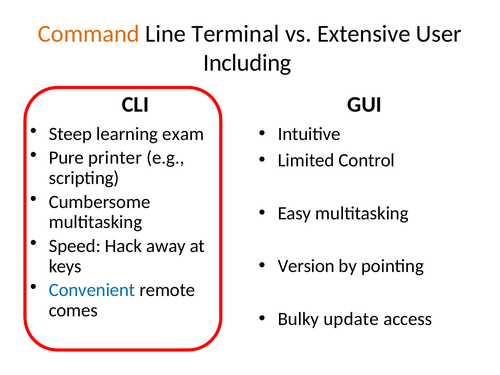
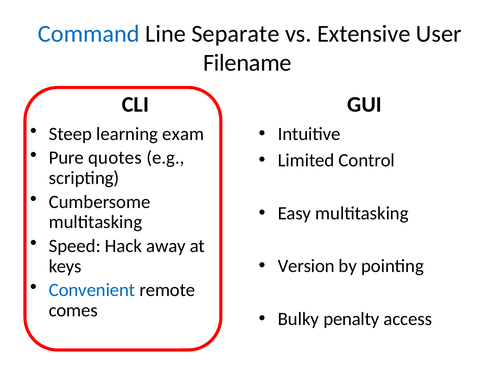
Command colour: orange -> blue
Terminal: Terminal -> Separate
Including: Including -> Filename
printer: printer -> quotes
update: update -> penalty
